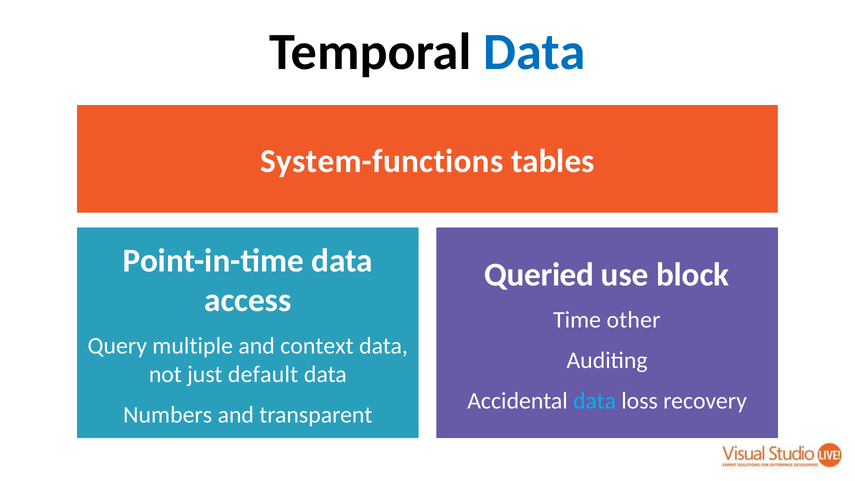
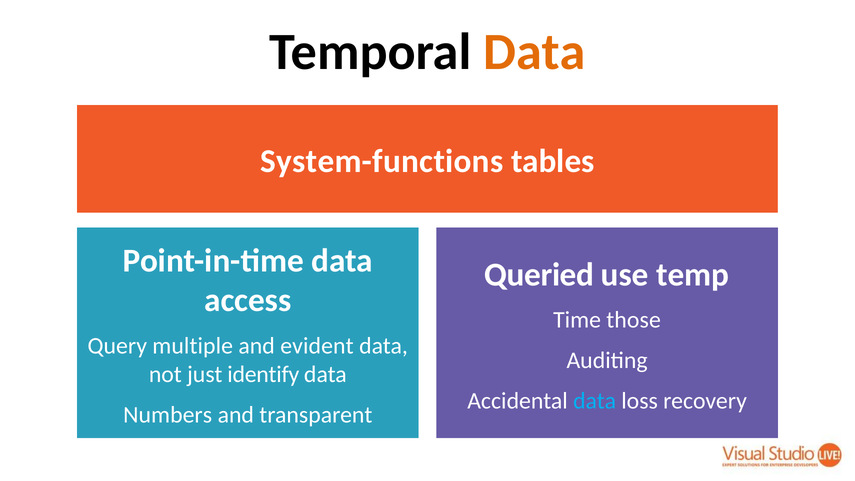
Data at (534, 52) colour: blue -> orange
block: block -> temp
other: other -> those
context: context -> evident
default: default -> identify
